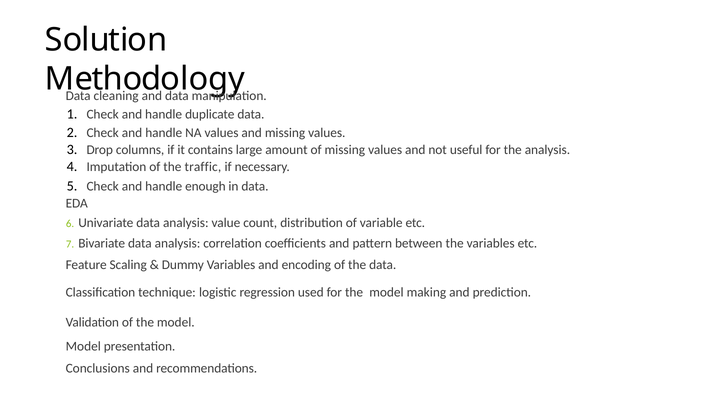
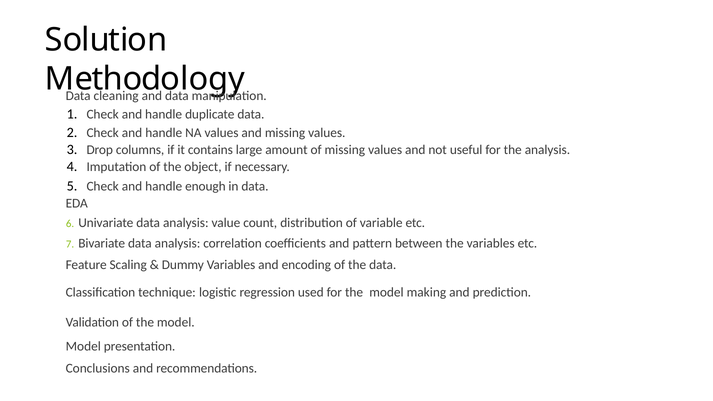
traffic: traffic -> object
